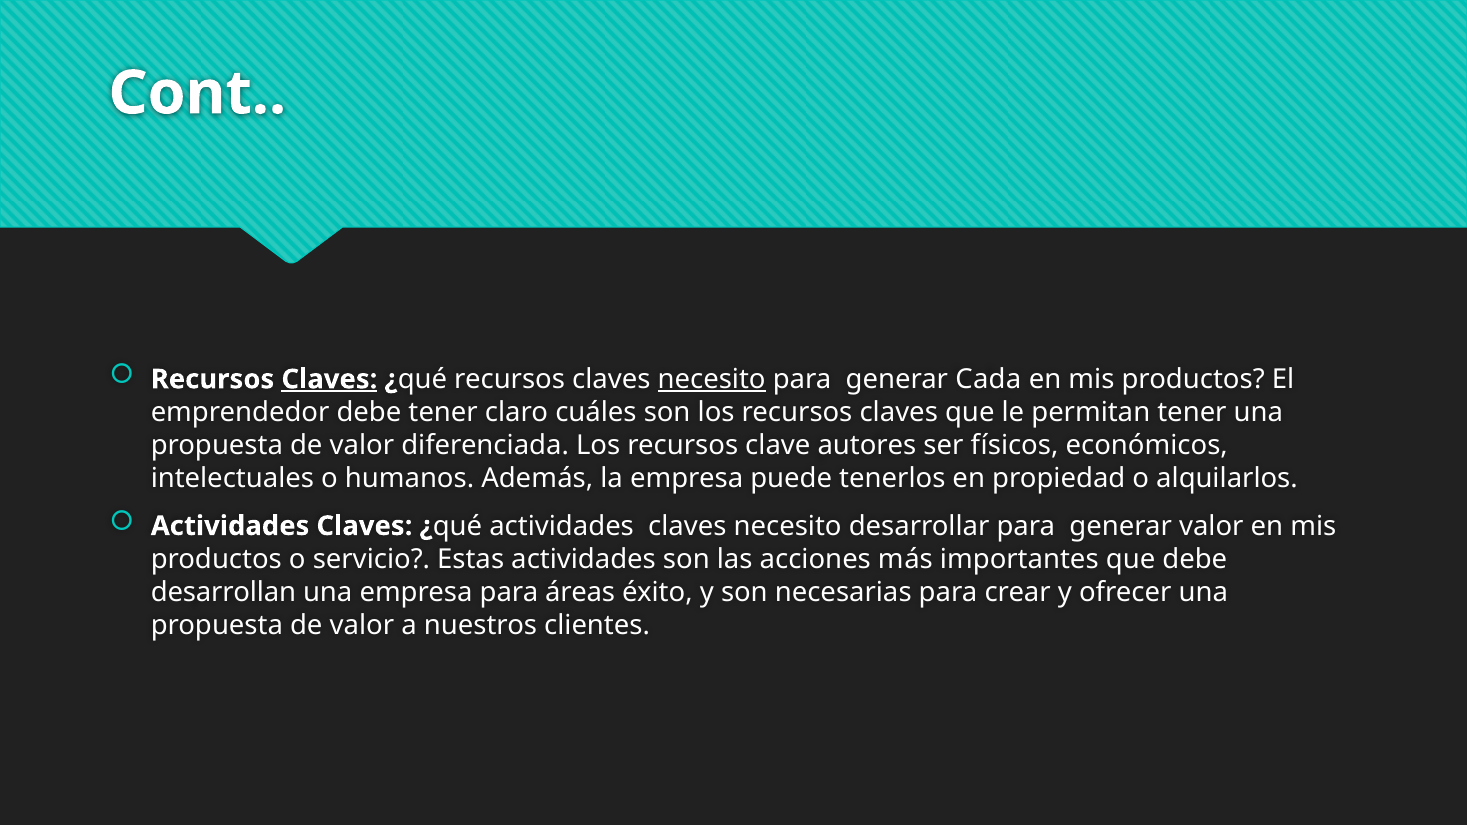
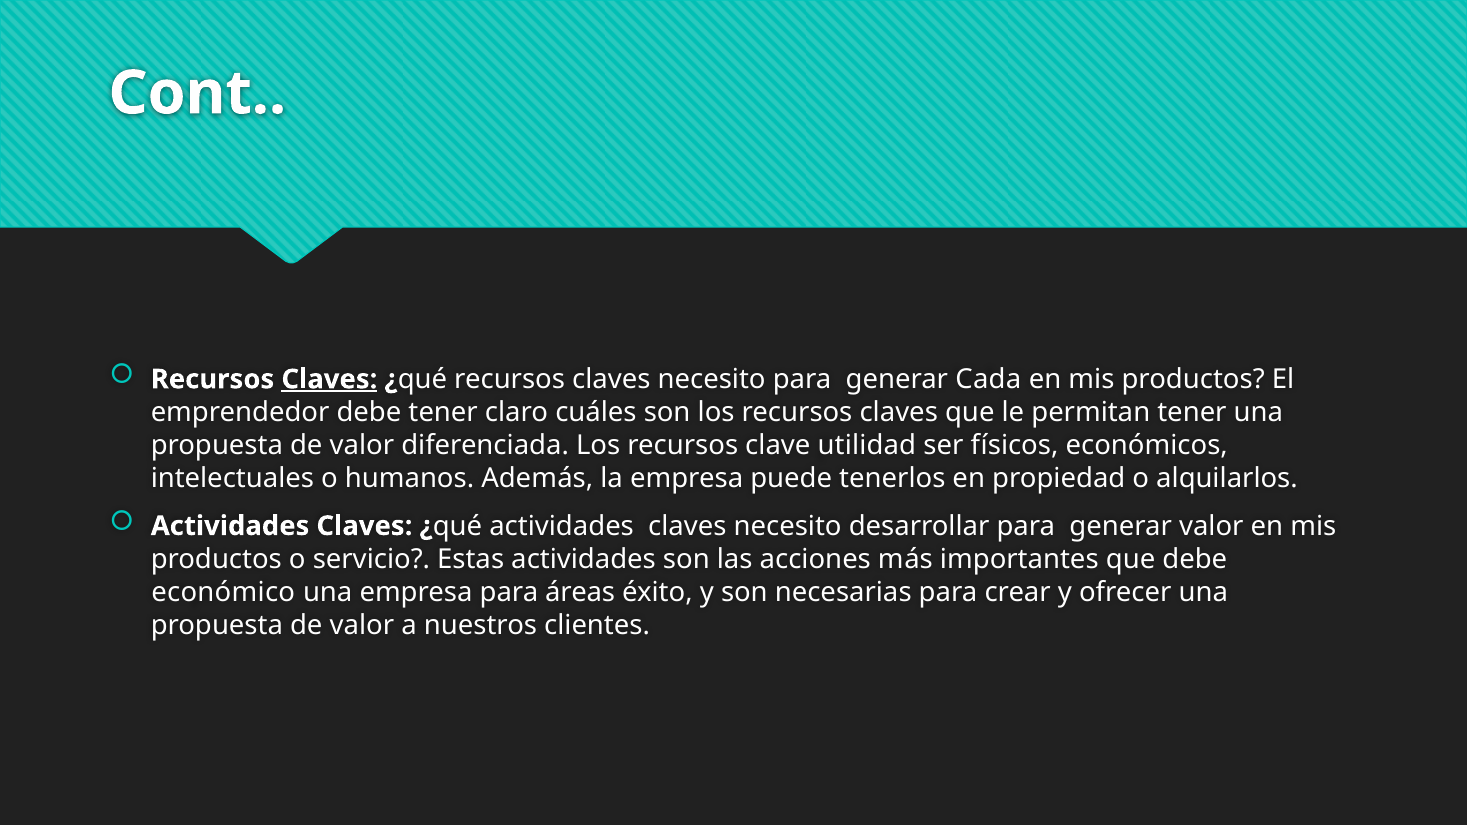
necesito at (712, 379) underline: present -> none
autores: autores -> utilidad
desarrollan: desarrollan -> económico
